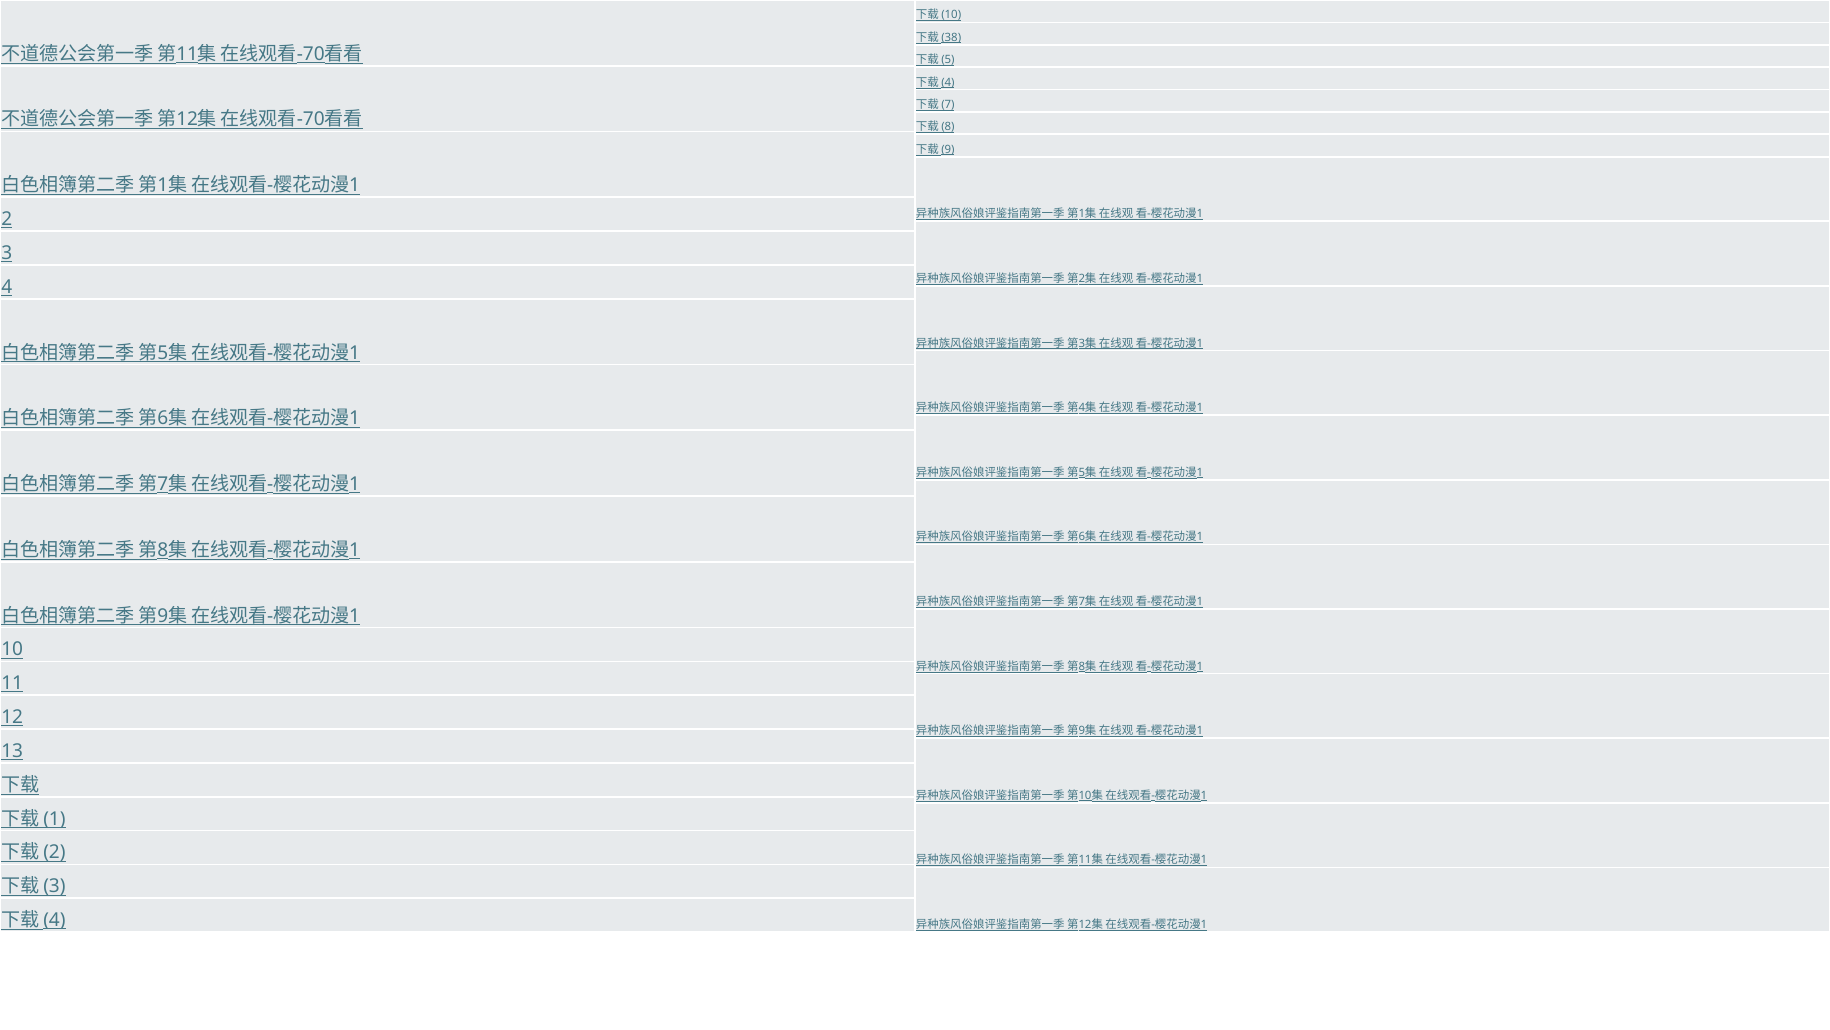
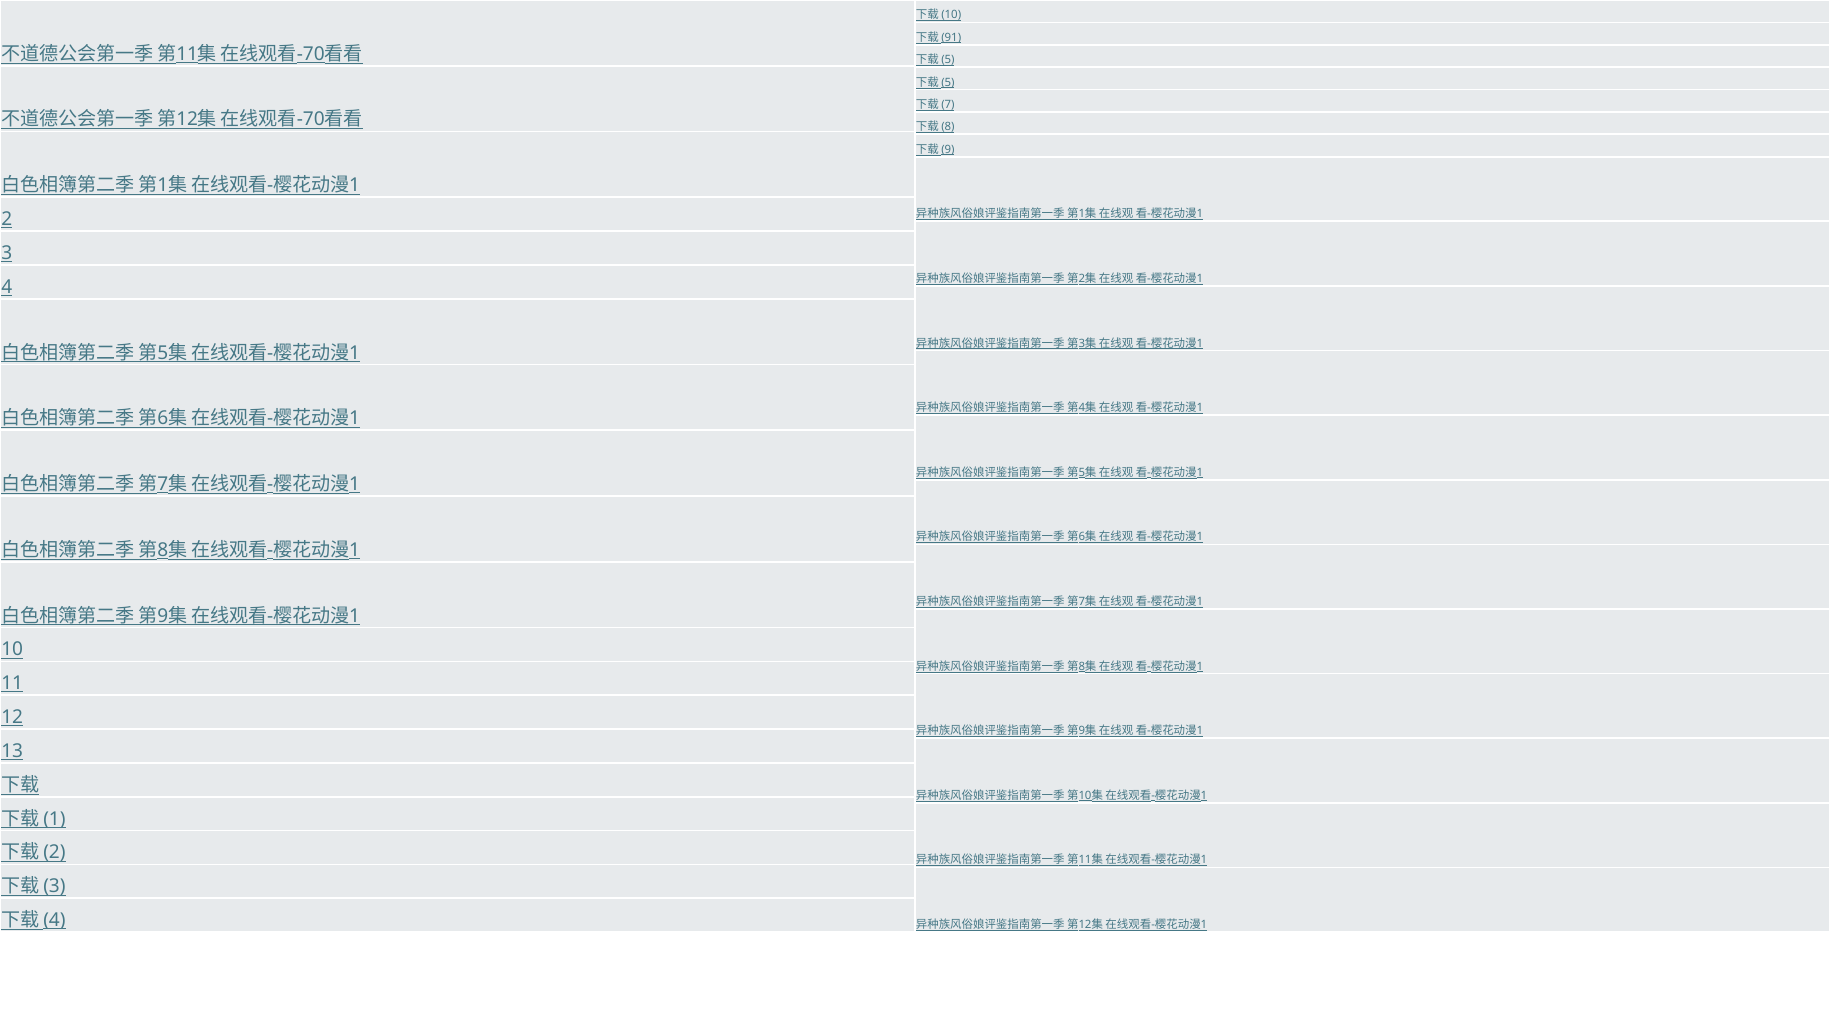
38: 38 -> 91
4 at (948, 82): 4 -> 5
